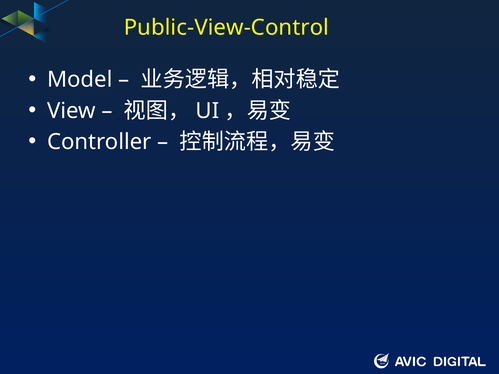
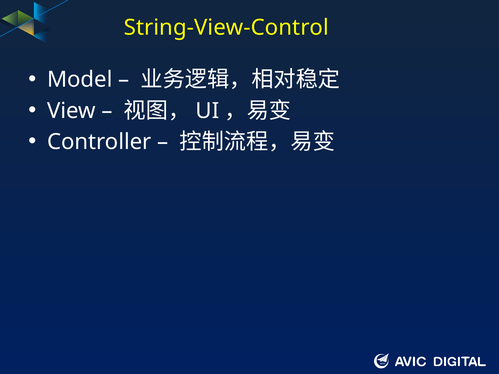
Public-View-Control: Public-View-Control -> String-View-Control
